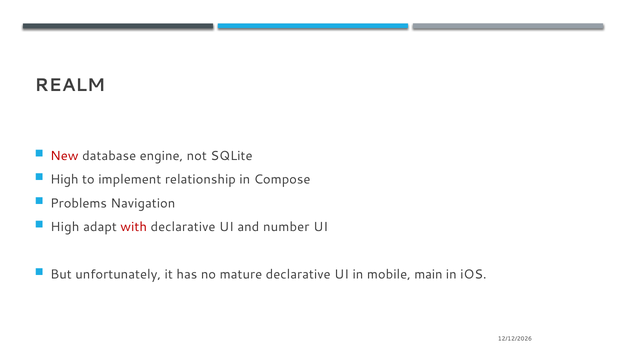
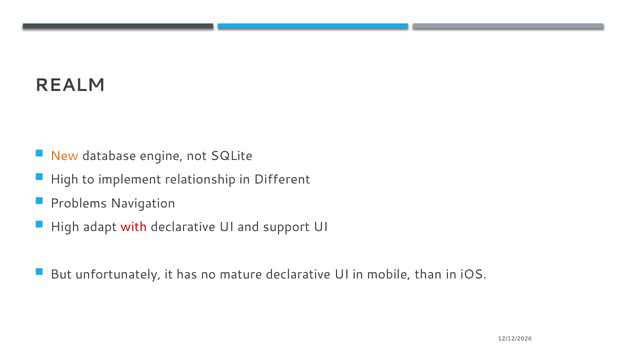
New colour: red -> orange
Compose: Compose -> Different
number: number -> support
main: main -> than
